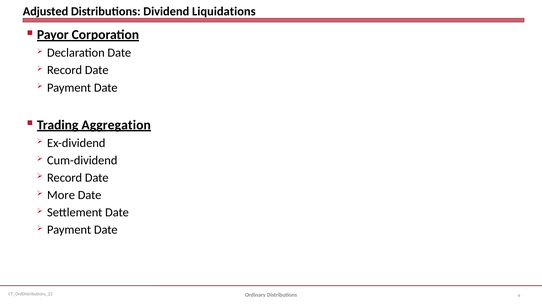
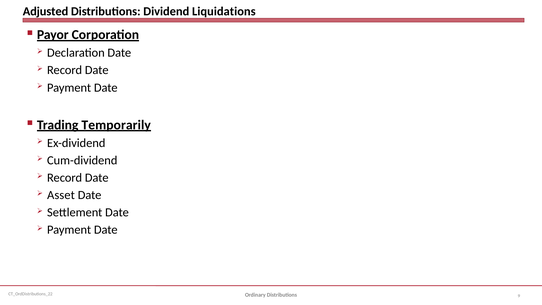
Aggregation: Aggregation -> Temporarily
More: More -> Asset
